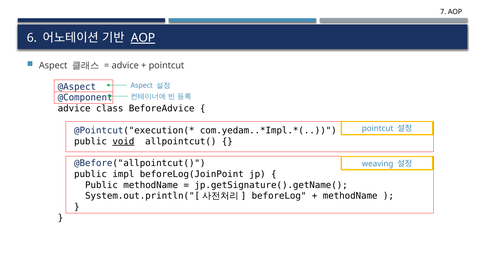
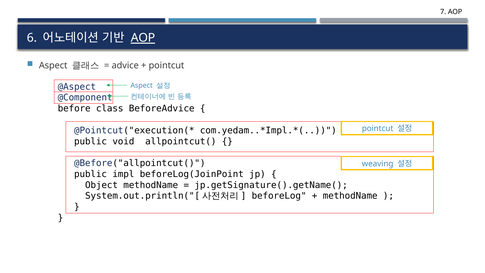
advice at (74, 109): advice -> before
void underline: present -> none
Public at (102, 185): Public -> Object
